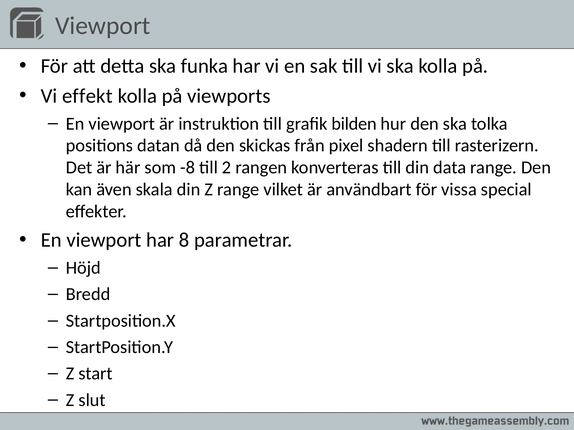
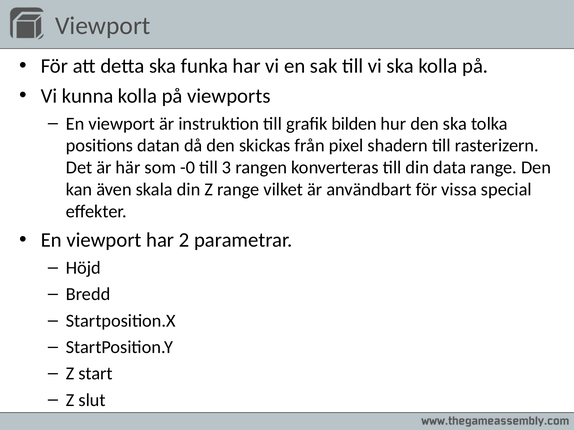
effekt: effekt -> kunna
-8: -8 -> -0
2: 2 -> 3
8: 8 -> 2
